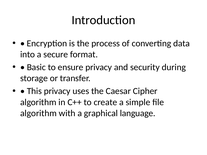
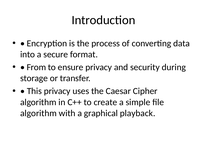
Basic: Basic -> From
language: language -> playback
